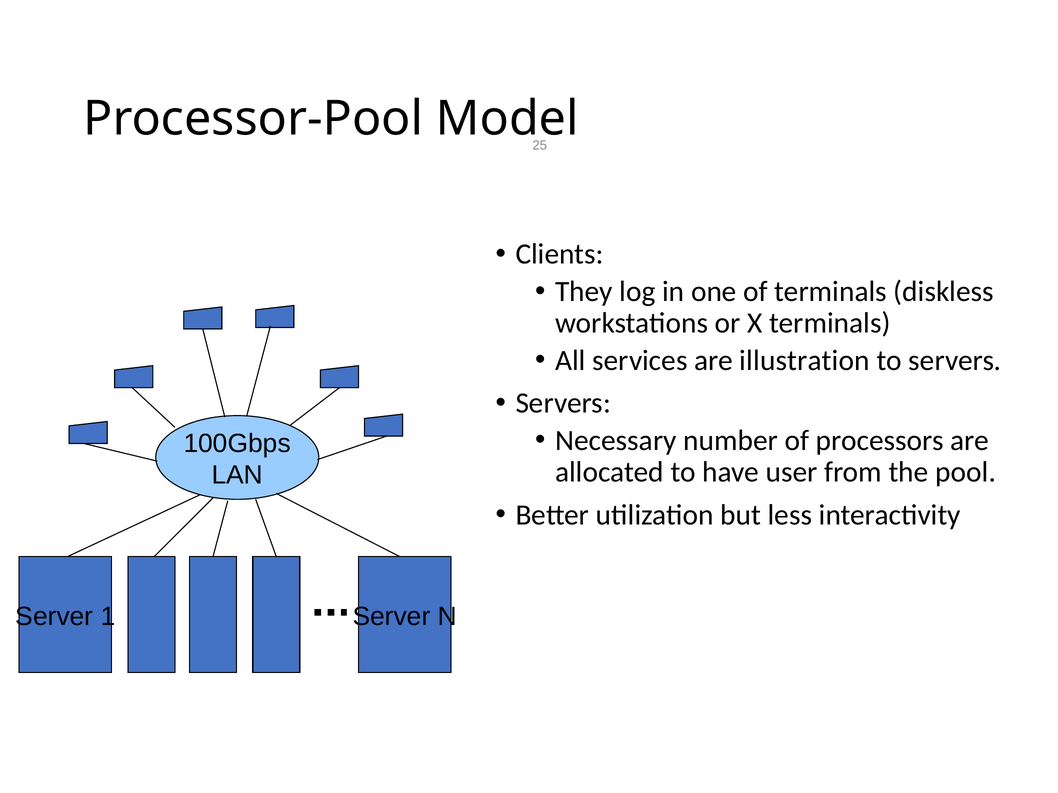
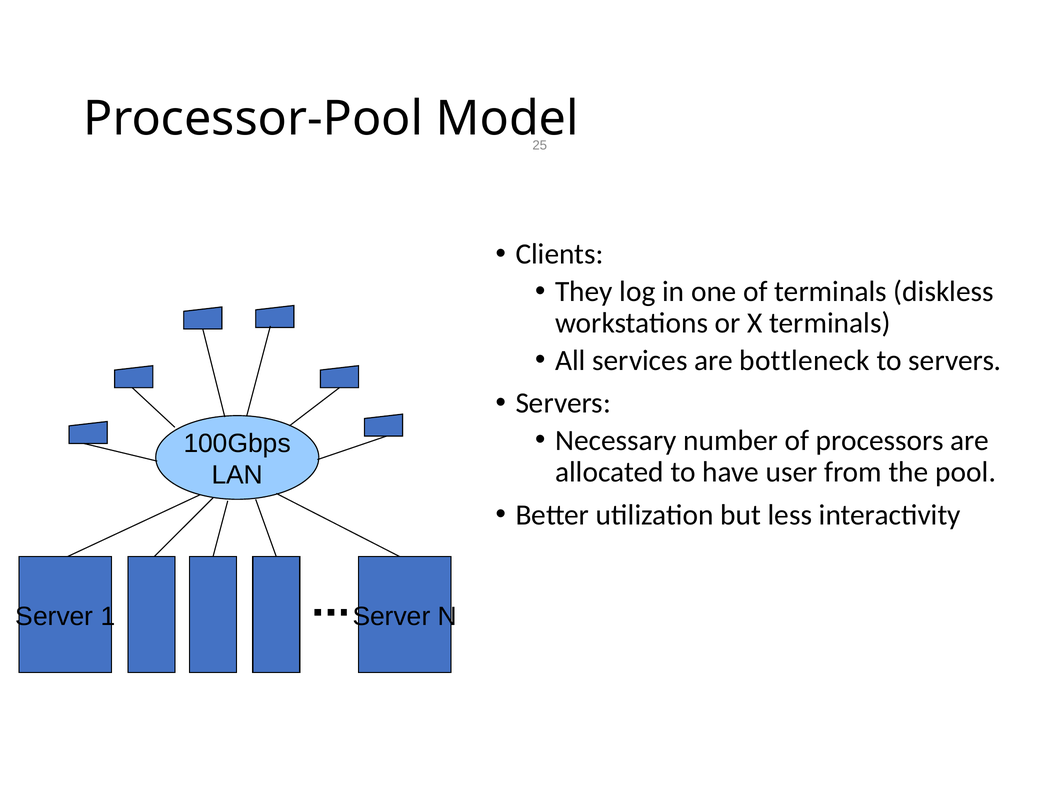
illustration: illustration -> bottleneck
